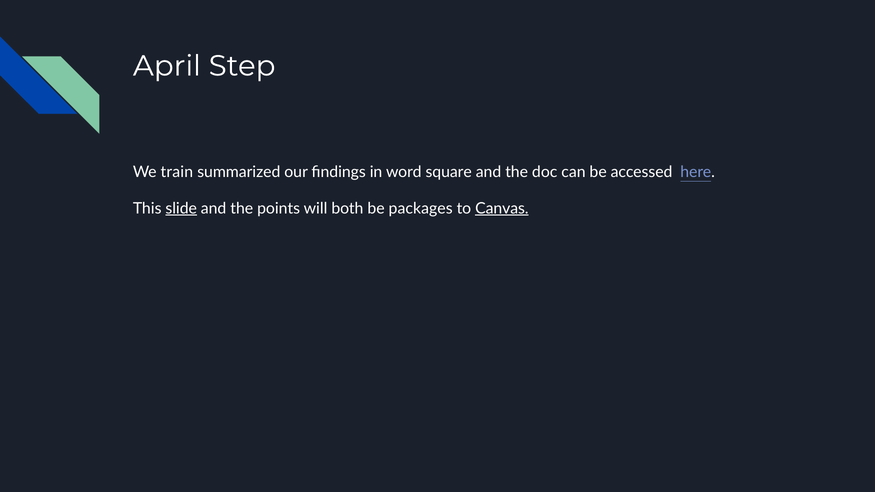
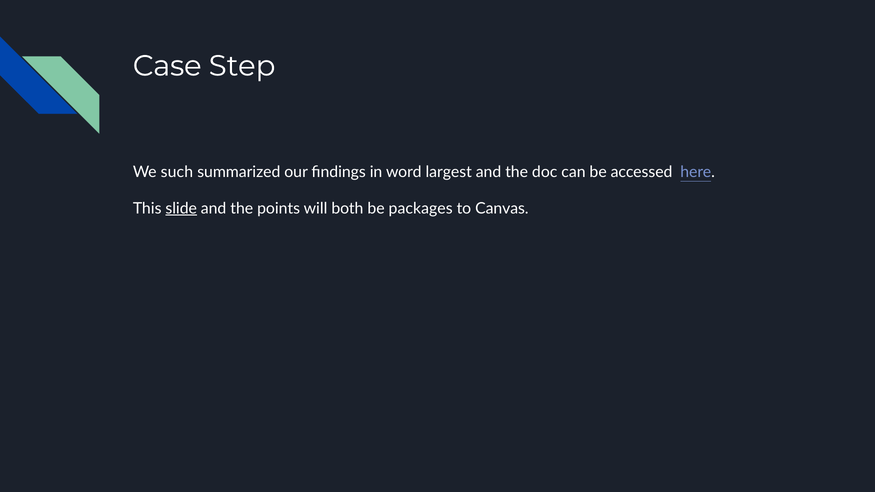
April: April -> Case
train: train -> such
square: square -> largest
Canvas underline: present -> none
